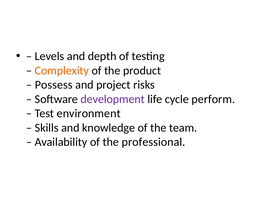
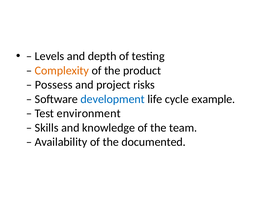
development colour: purple -> blue
perform: perform -> example
professional: professional -> documented
